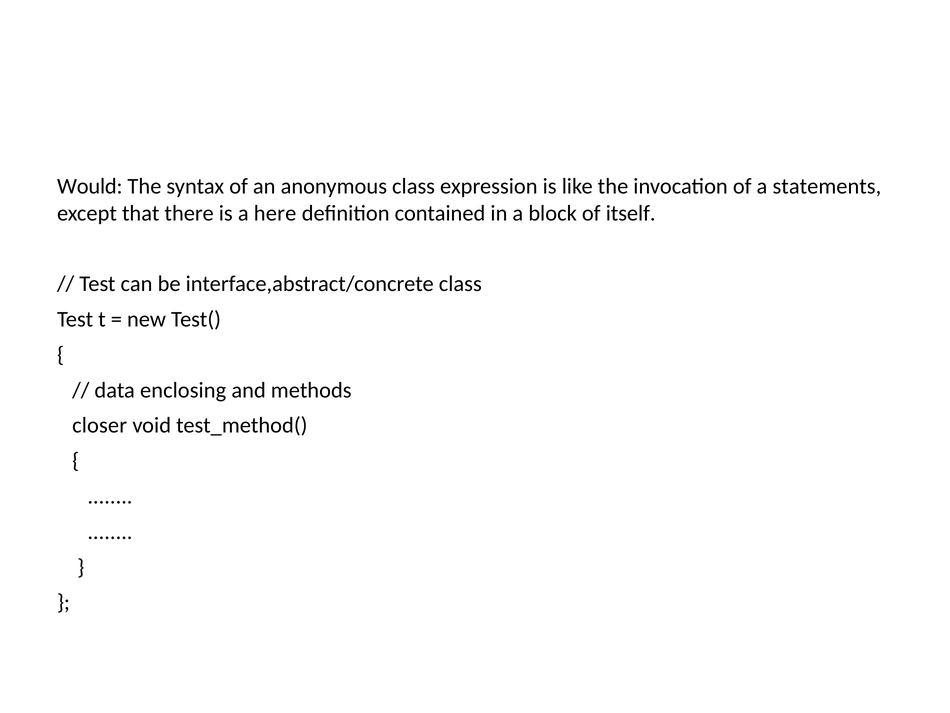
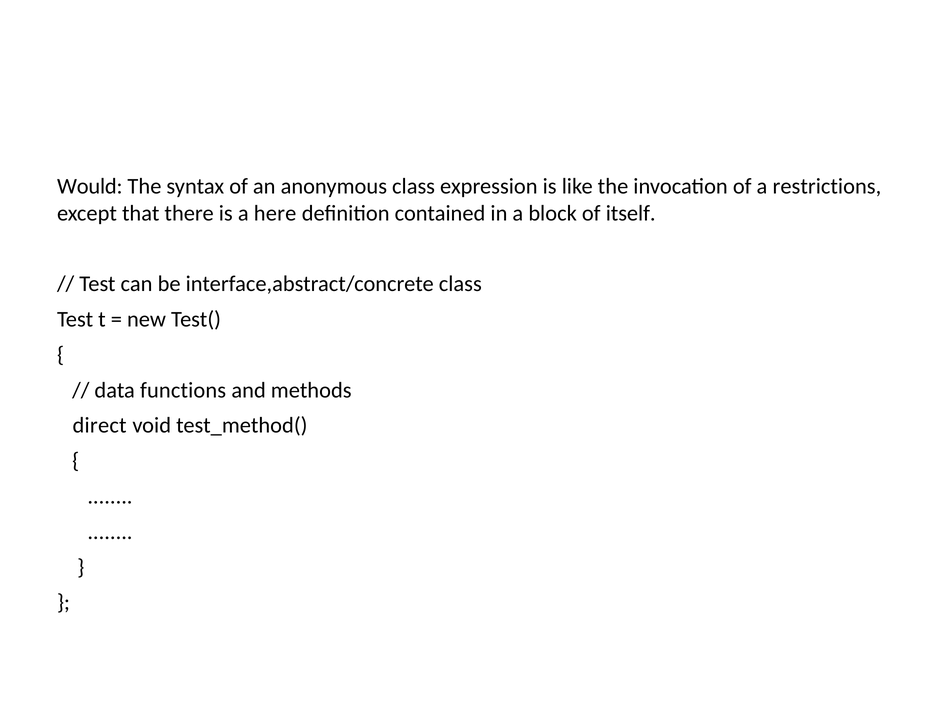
statements: statements -> restrictions
enclosing: enclosing -> functions
closer: closer -> direct
